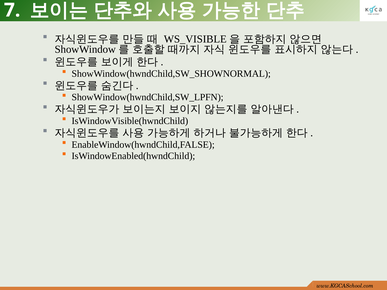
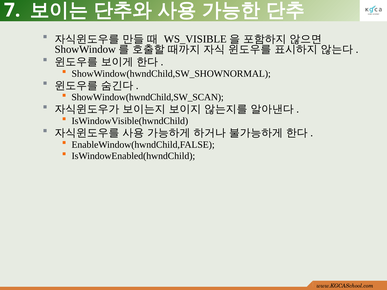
ShowWindow(hwndChild,SW_LPFN: ShowWindow(hwndChild,SW_LPFN -> ShowWindow(hwndChild,SW_SCAN
